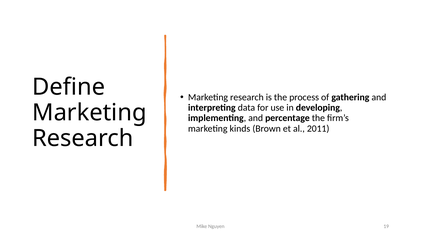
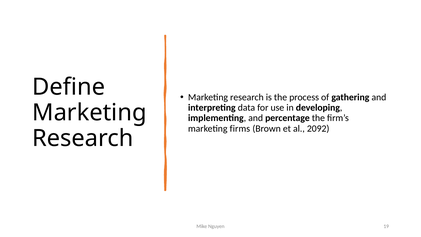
kinds: kinds -> firms
2011: 2011 -> 2092
